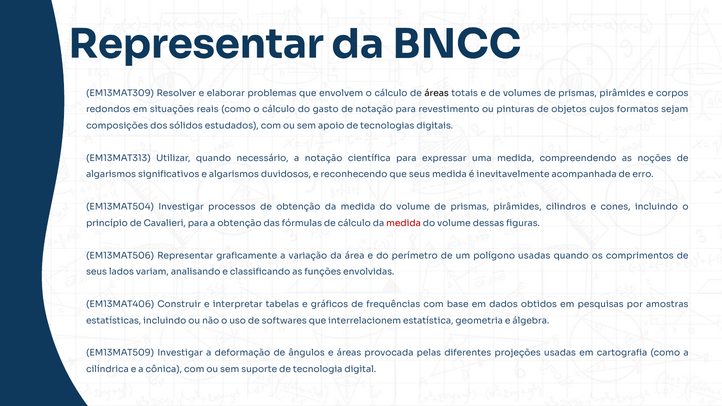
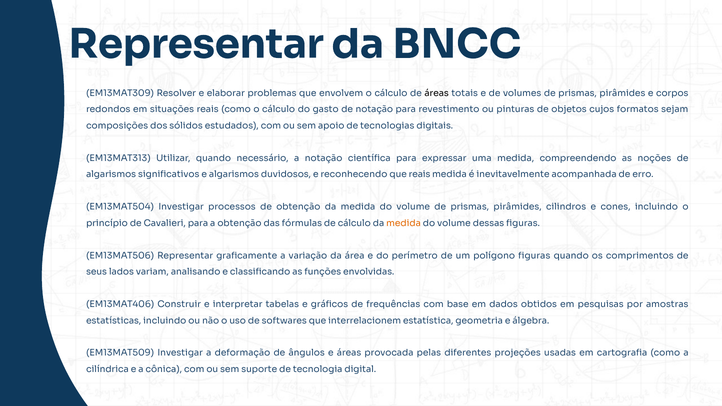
que seus: seus -> reais
medida at (404, 223) colour: red -> orange
polígono usadas: usadas -> figuras
